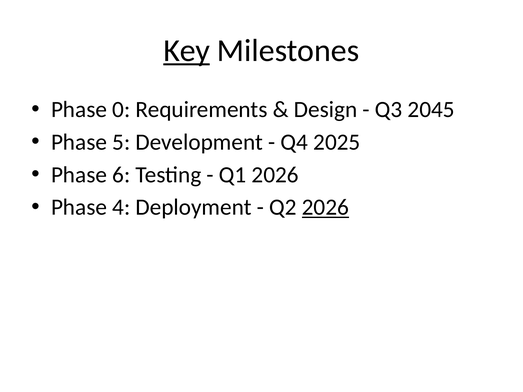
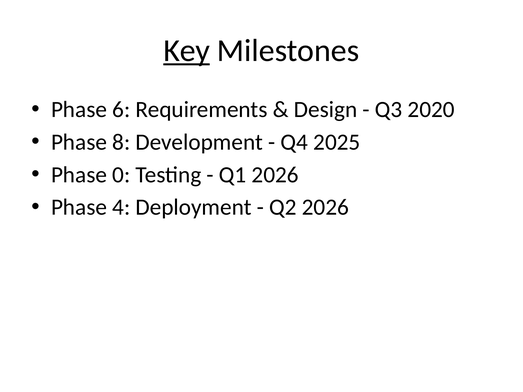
0: 0 -> 6
2045: 2045 -> 2020
5: 5 -> 8
6: 6 -> 0
2026 at (325, 207) underline: present -> none
